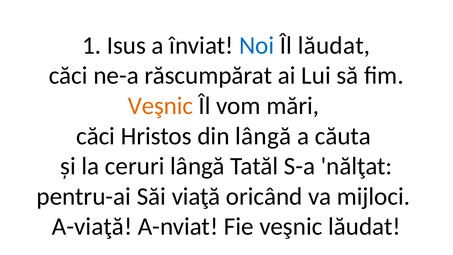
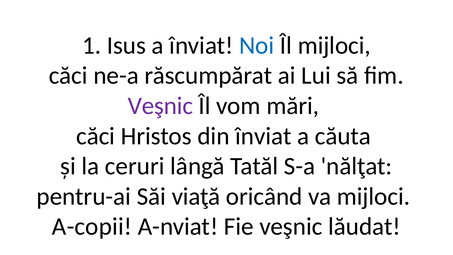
Îl lăudat: lăudat -> mijloci
Veşnic at (160, 106) colour: orange -> purple
din lângă: lângă -> înviat
A-viaţă: A-viaţă -> A-copii
